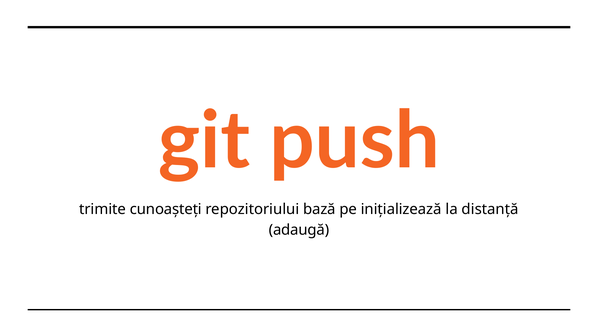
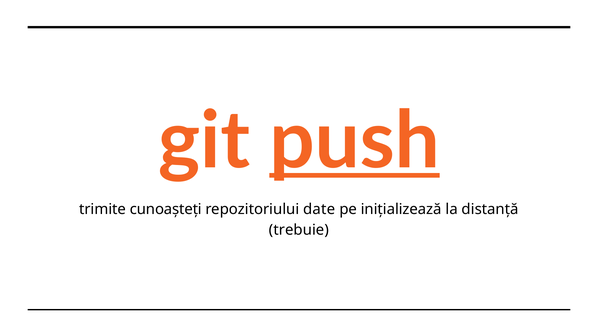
push underline: none -> present
bază: bază -> date
adaugă: adaugă -> trebuie
